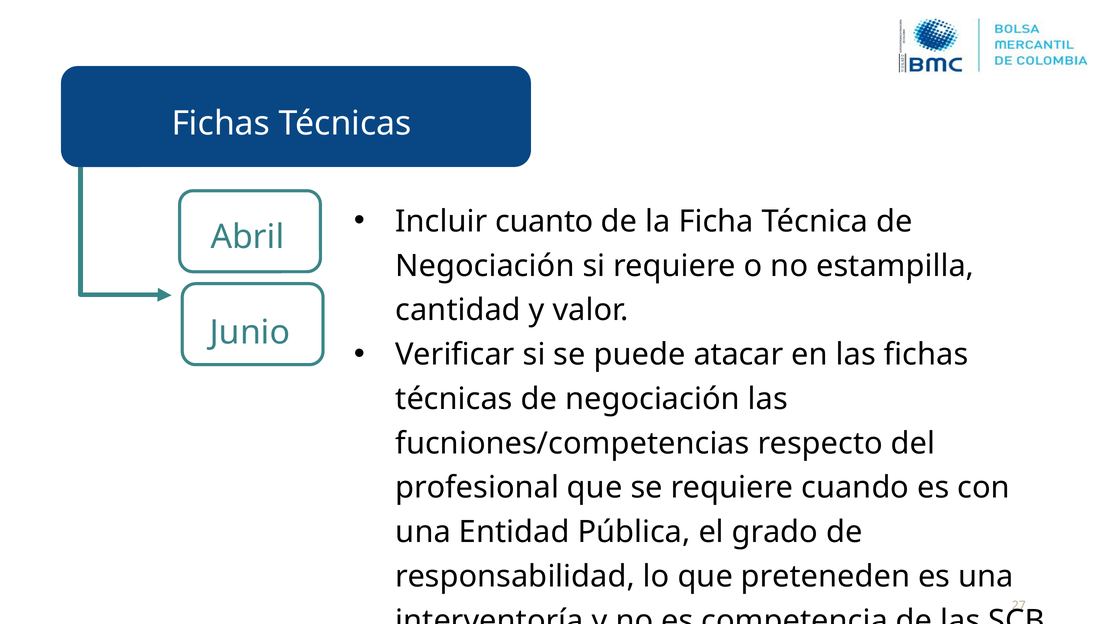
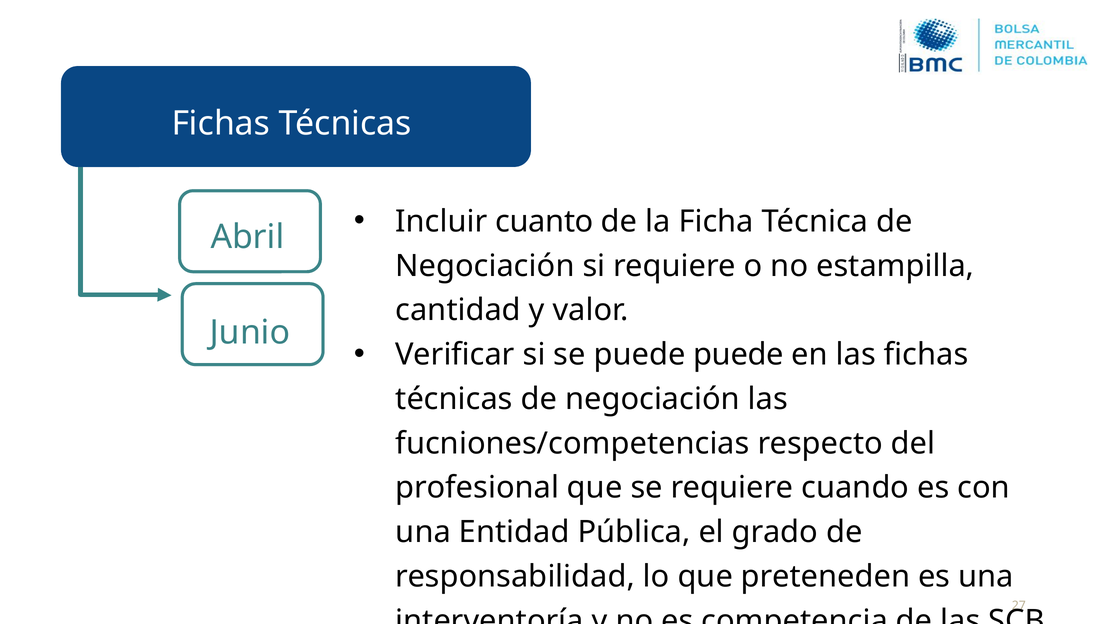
puede atacar: atacar -> puede
